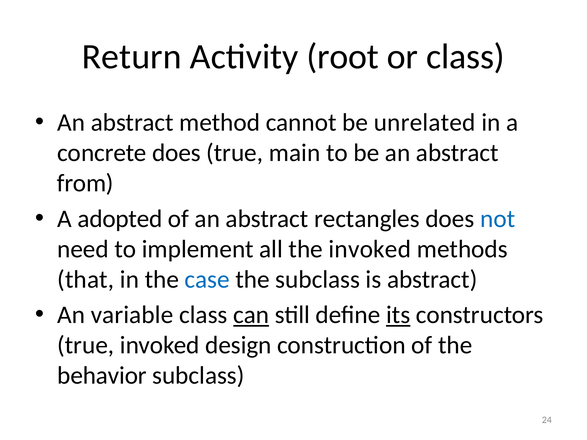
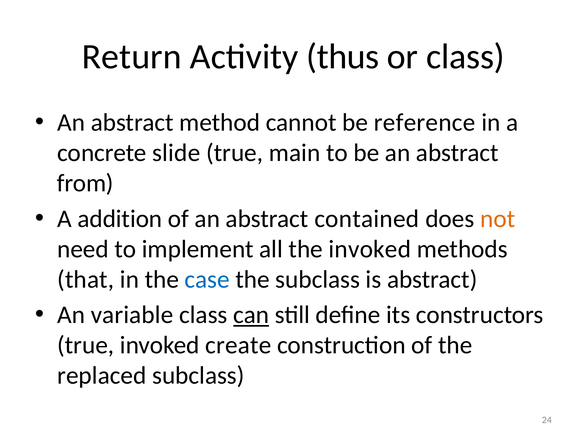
root: root -> thus
unrelated: unrelated -> reference
concrete does: does -> slide
adopted: adopted -> addition
rectangles: rectangles -> contained
not colour: blue -> orange
its underline: present -> none
design: design -> create
behavior: behavior -> replaced
